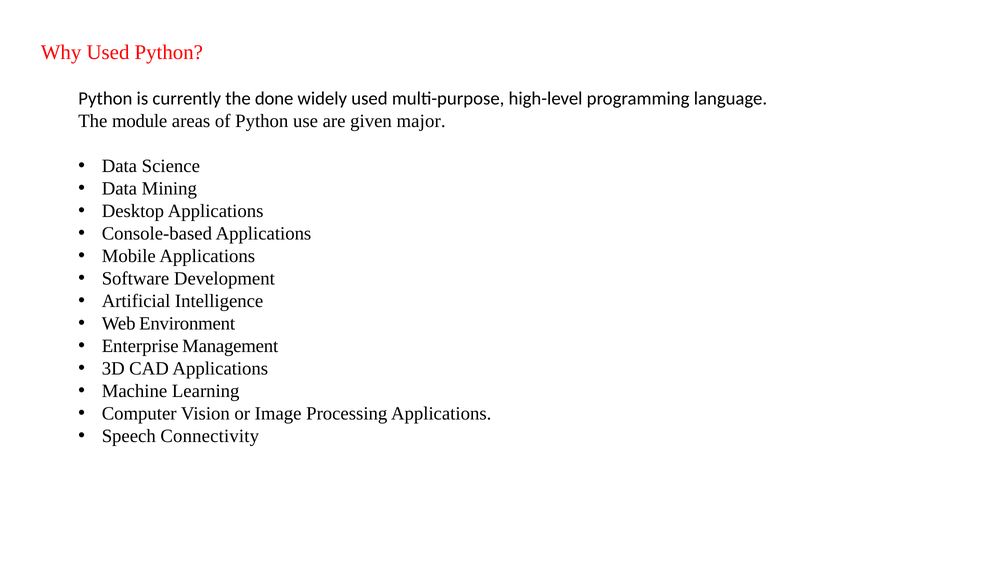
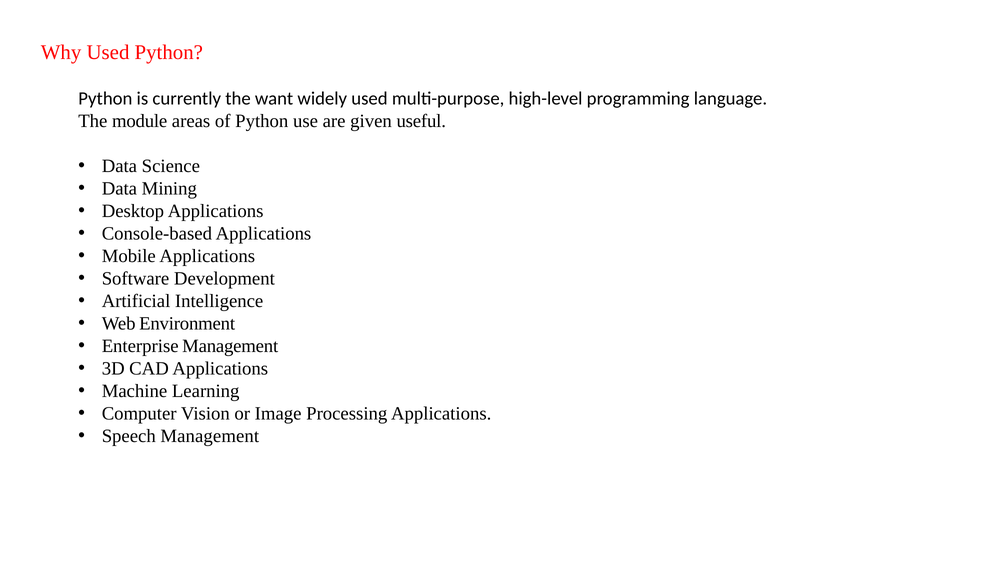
done: done -> want
major: major -> useful
Speech Connectivity: Connectivity -> Management
